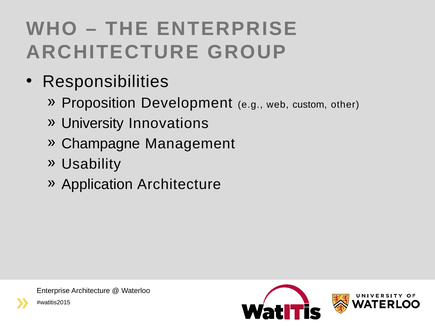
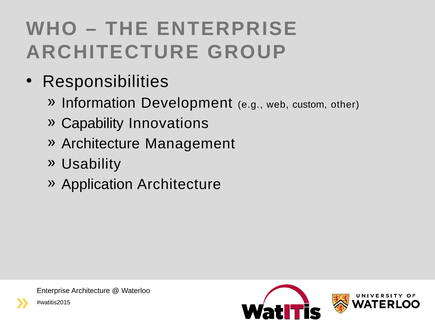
Proposition: Proposition -> Information
University: University -> Capability
Champagne at (101, 144): Champagne -> Architecture
